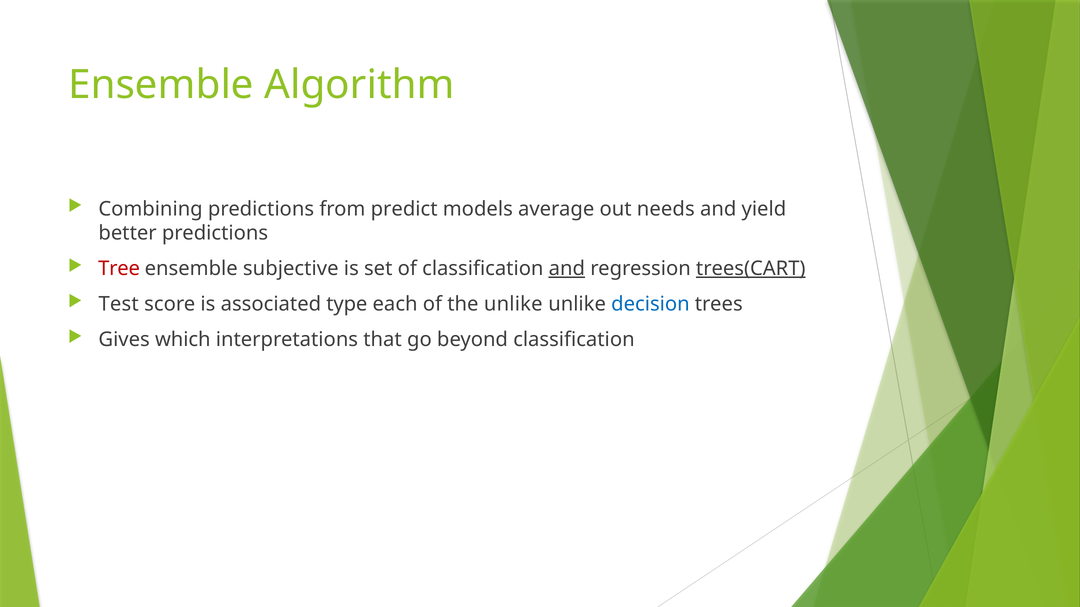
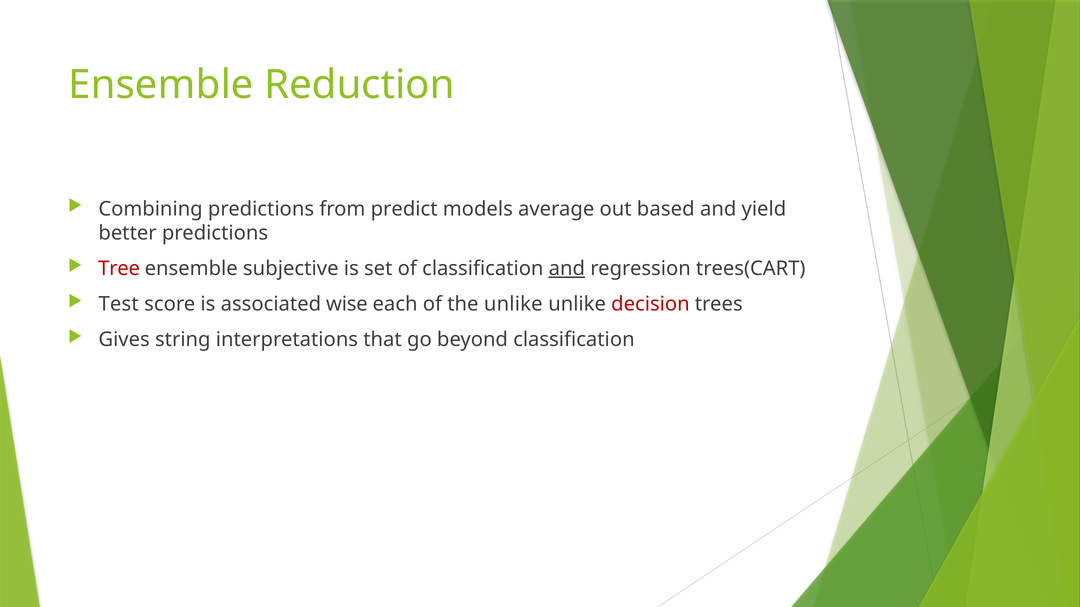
Algorithm: Algorithm -> Reduction
needs: needs -> based
trees(CART underline: present -> none
type: type -> wise
decision colour: blue -> red
which: which -> string
